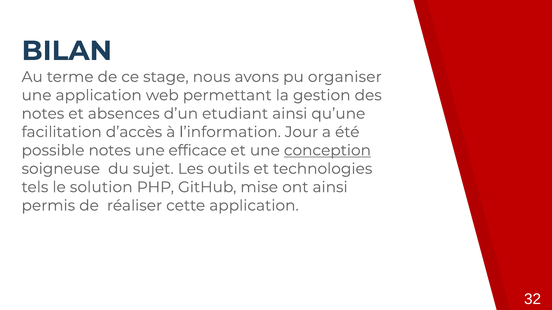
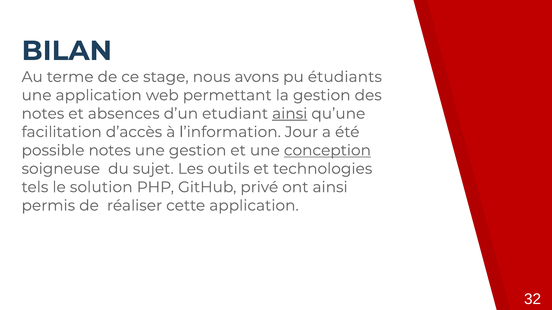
organiser: organiser -> étudiants
ainsi at (290, 114) underline: none -> present
une efficace: efficace -> gestion
mise: mise -> privé
